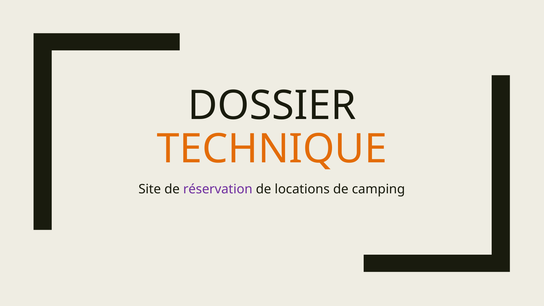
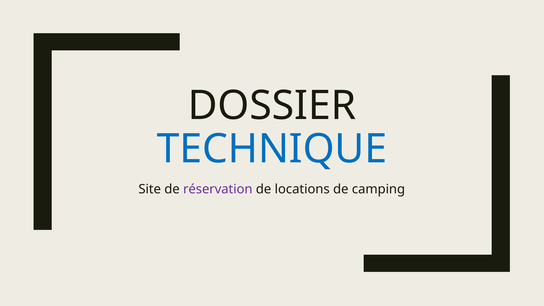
TECHNIQUE colour: orange -> blue
